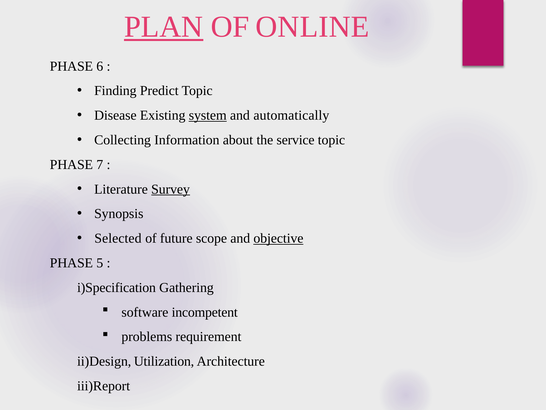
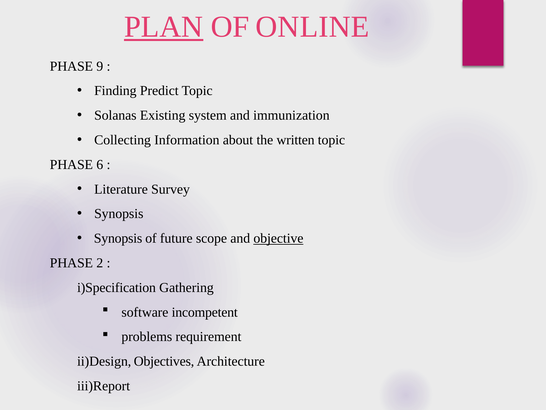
6: 6 -> 9
Disease: Disease -> Solanas
system underline: present -> none
automatically: automatically -> immunization
service: service -> written
7: 7 -> 6
Survey underline: present -> none
Selected at (118, 238): Selected -> Synopsis
5: 5 -> 2
Utilization: Utilization -> Objectives
